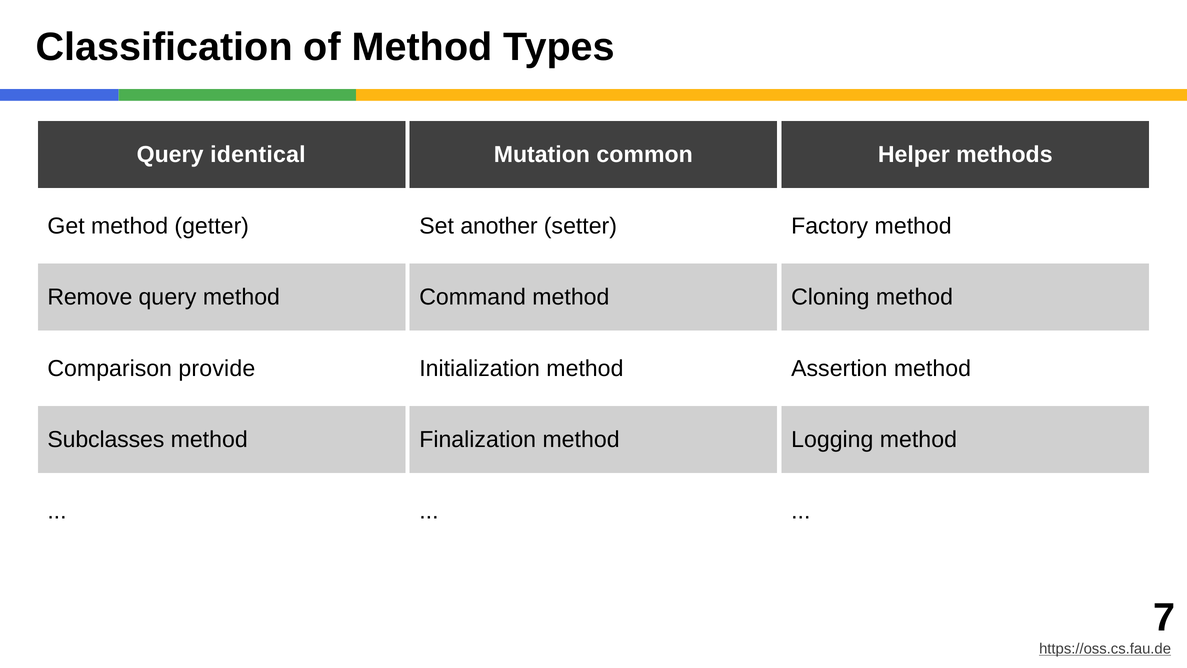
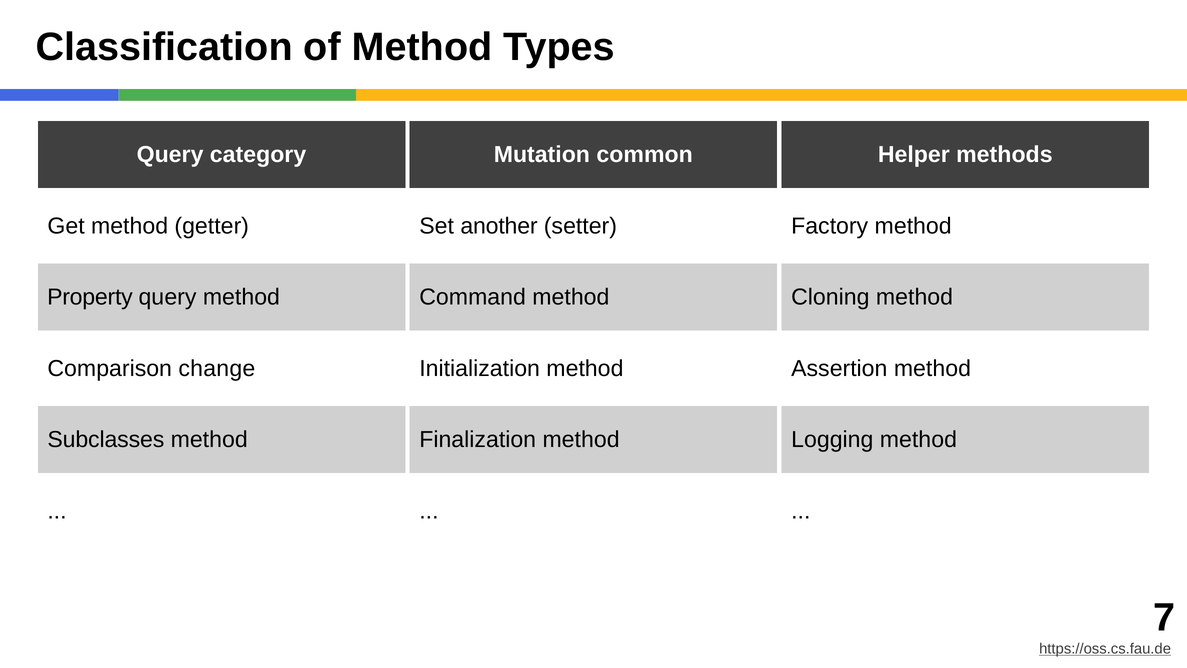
identical: identical -> category
Remove: Remove -> Property
provide: provide -> change
